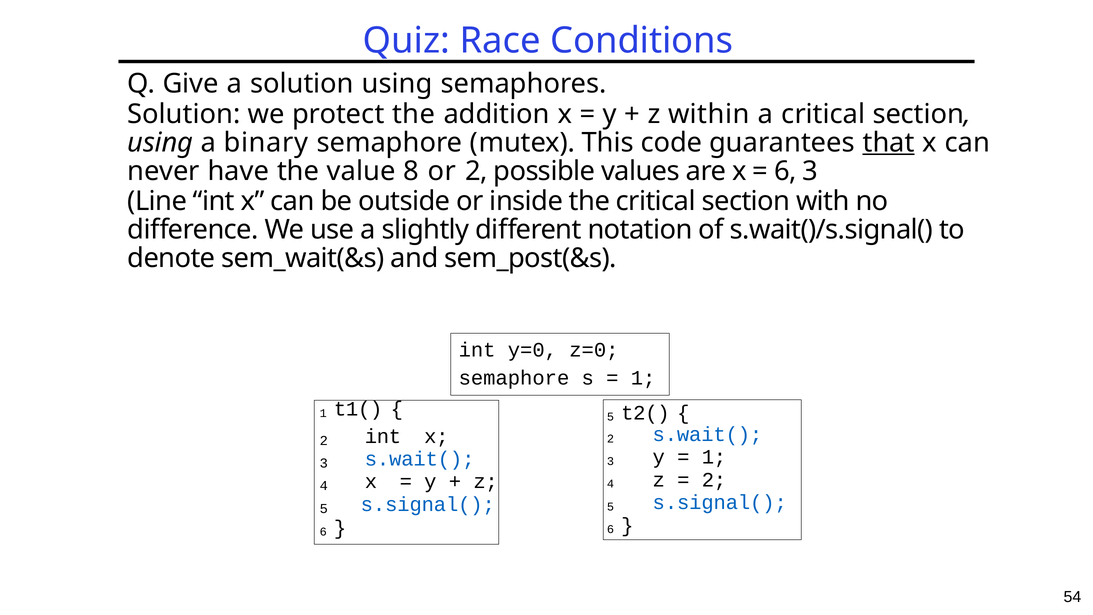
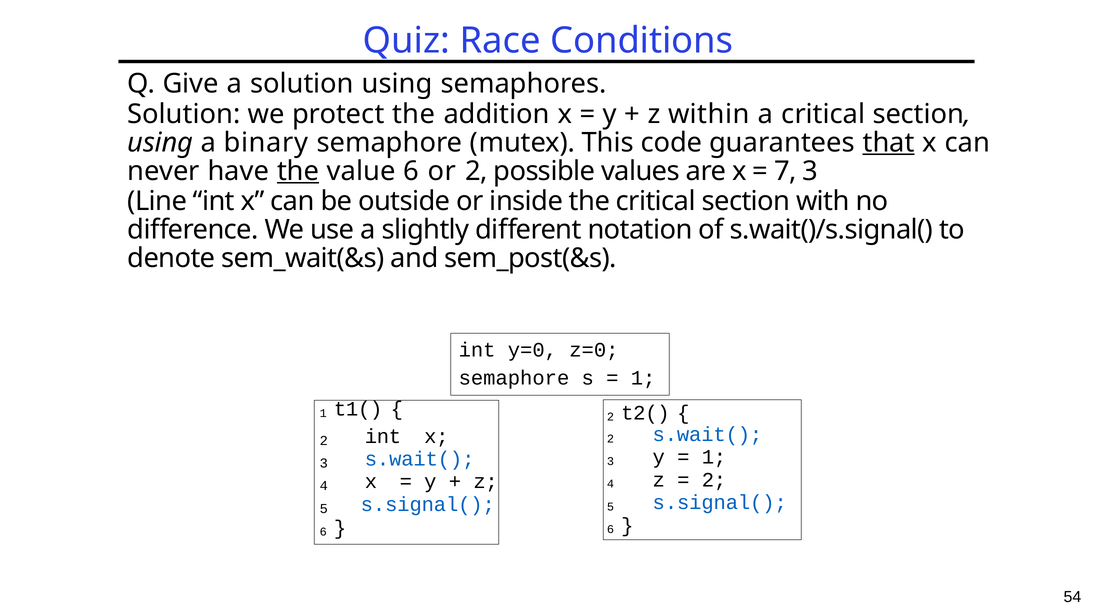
the at (298, 171) underline: none -> present
value 8: 8 -> 6
6 at (785, 171): 6 -> 7
5 at (610, 417): 5 -> 2
